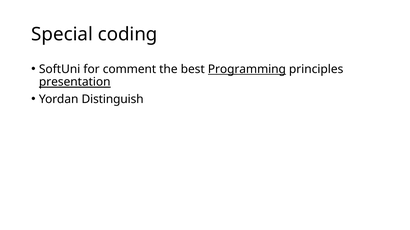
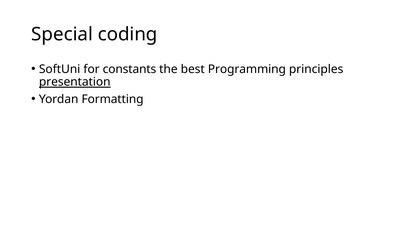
comment: comment -> constants
Programming underline: present -> none
Distinguish: Distinguish -> Formatting
